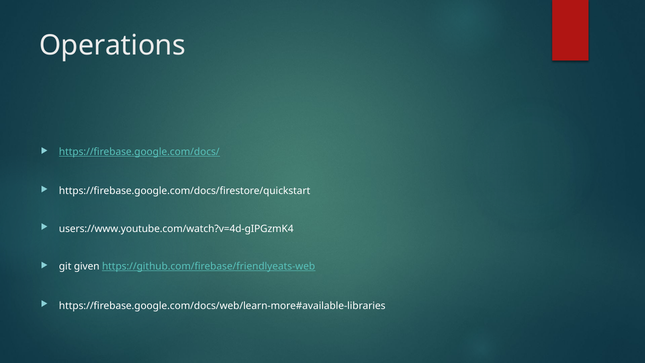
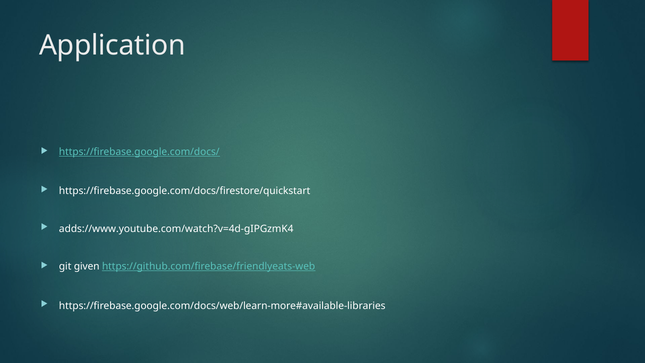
Operations: Operations -> Application
users://www.youtube.com/watch?v=4d-gIPGzmK4: users://www.youtube.com/watch?v=4d-gIPGzmK4 -> adds://www.youtube.com/watch?v=4d-gIPGzmK4
